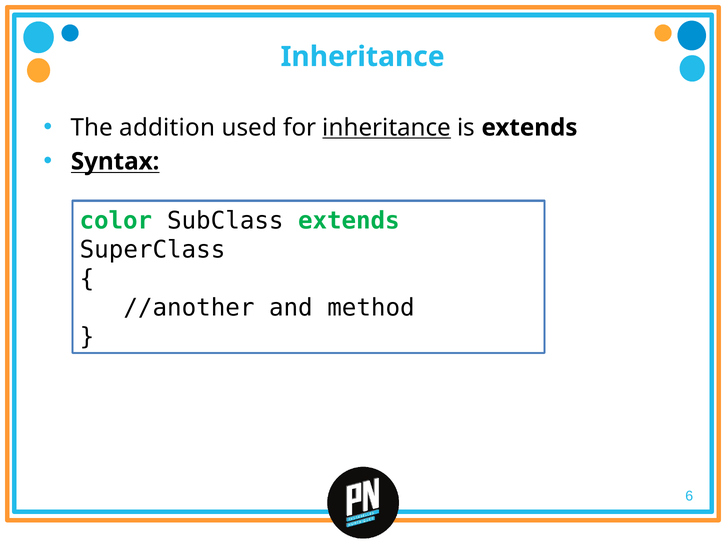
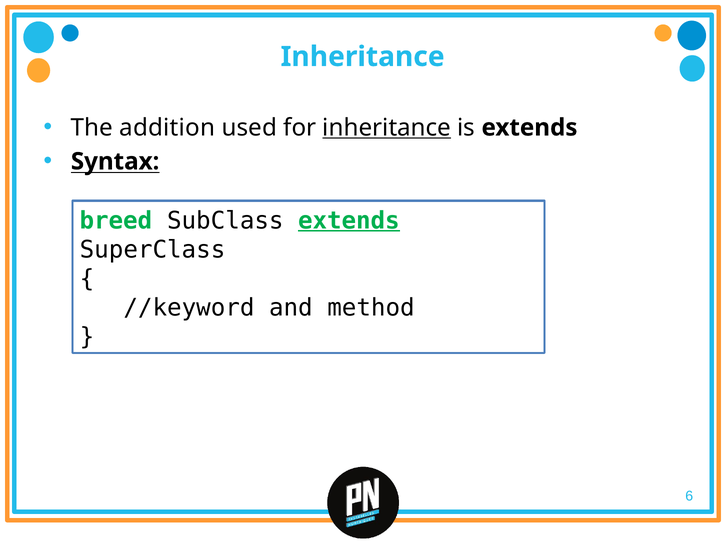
color: color -> breed
extends at (349, 221) underline: none -> present
//another: //another -> //keyword
